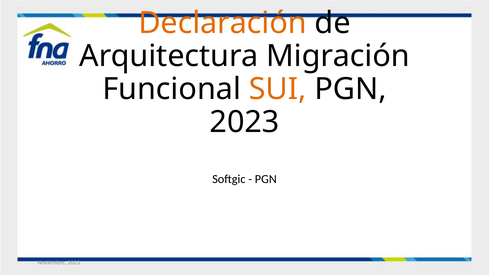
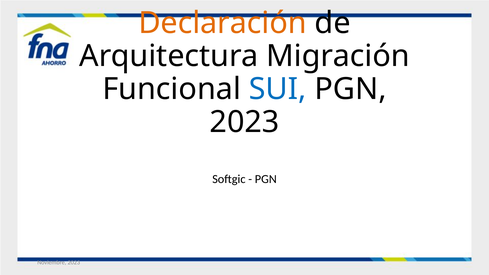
SUI colour: orange -> blue
